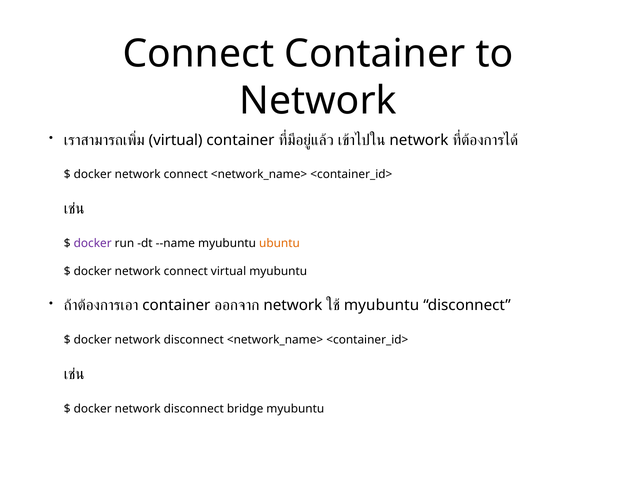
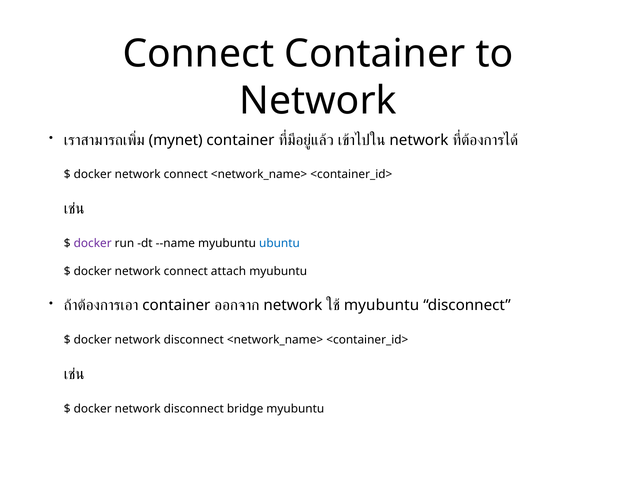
virtual at (176, 140): virtual -> mynet
ubuntu colour: orange -> blue
connect virtual: virtual -> attach
